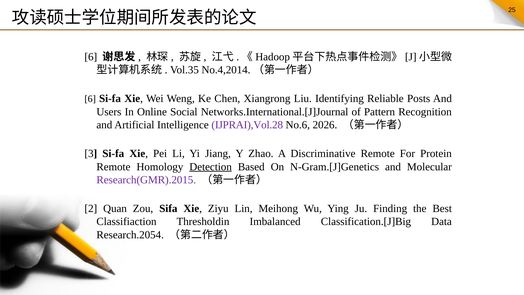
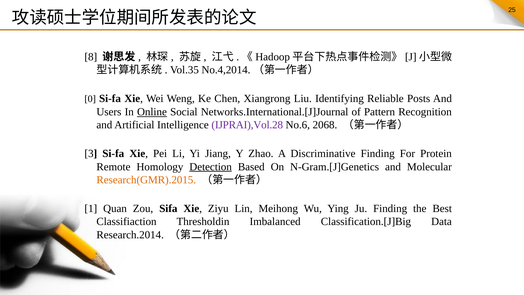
6 at (91, 57): 6 -> 8
6 at (90, 99): 6 -> 0
Online underline: none -> present
2026: 2026 -> 2068
Discriminative Remote: Remote -> Finding
Research(GMR).2015 colour: purple -> orange
2: 2 -> 1
Research.2054: Research.2054 -> Research.2014
